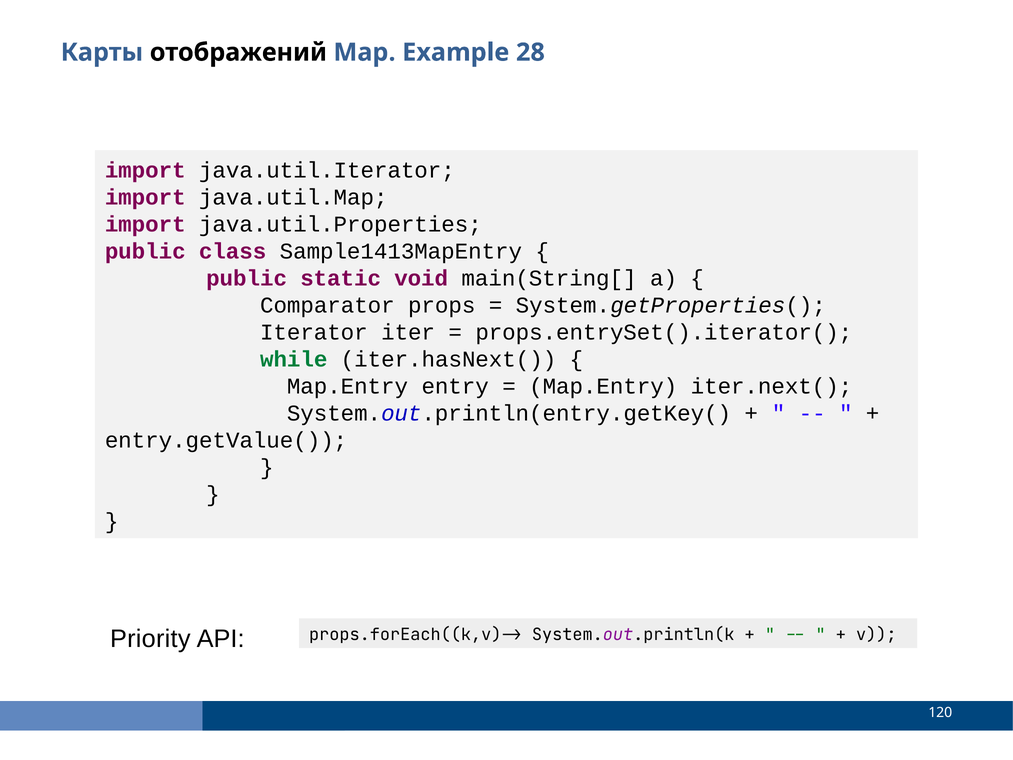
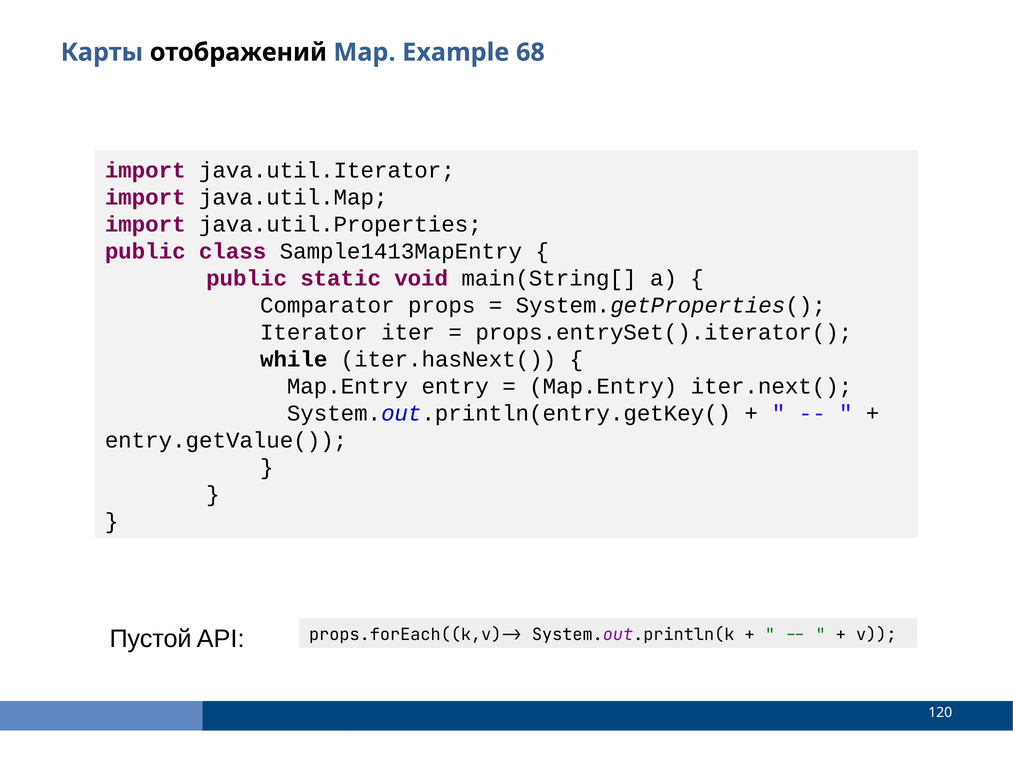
28: 28 -> 68
while colour: green -> black
Priority: Priority -> Пустой
